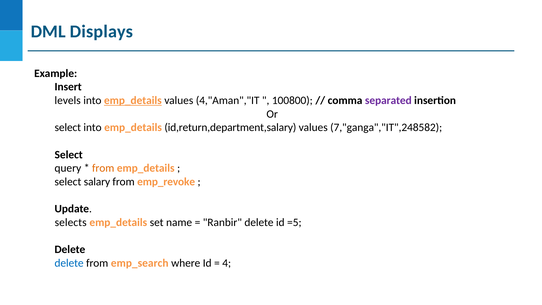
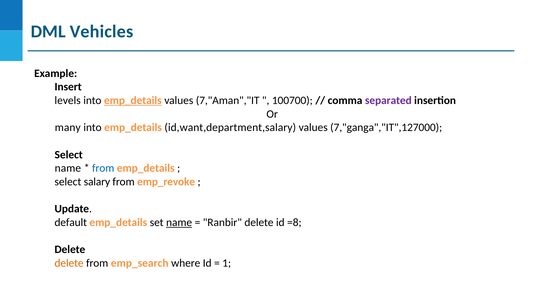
Displays: Displays -> Vehicles
4,"Aman","IT: 4,"Aman","IT -> 7,"Aman","IT
100800: 100800 -> 100700
select at (68, 127): select -> many
id,return,department,salary: id,return,department,salary -> id,want,department,salary
7,"ganga","IT",248582: 7,"ganga","IT",248582 -> 7,"ganga","IT",127000
query at (68, 168): query -> name
from at (103, 168) colour: orange -> blue
selects: selects -> default
name at (179, 222) underline: none -> present
=5: =5 -> =8
delete at (69, 263) colour: blue -> orange
4: 4 -> 1
